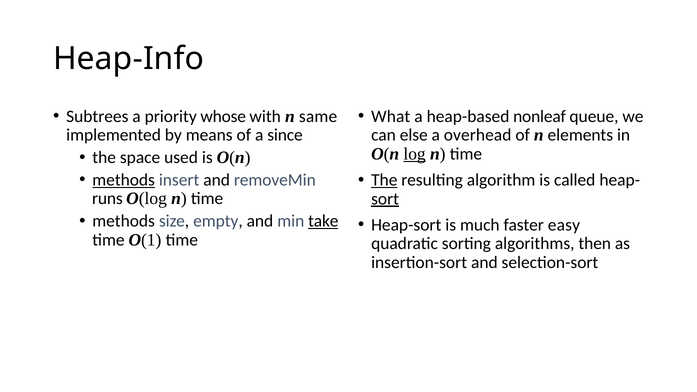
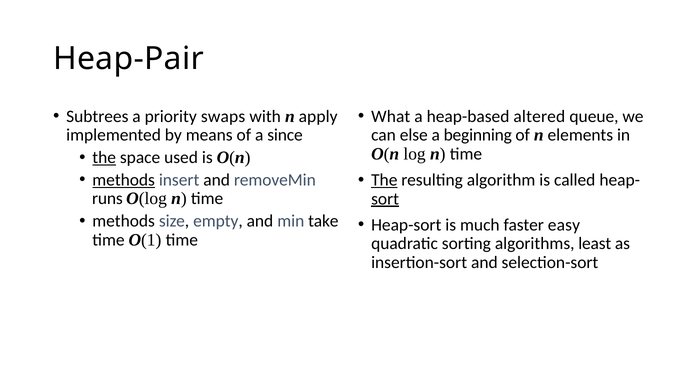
Heap-Info: Heap-Info -> Heap-Pair
whose: whose -> swaps
same: same -> apply
nonleaf: nonleaf -> altered
overhead: overhead -> beginning
log underline: present -> none
the at (104, 158) underline: none -> present
take underline: present -> none
then: then -> least
